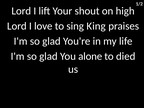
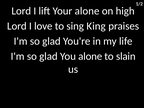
Your shout: shout -> alone
died: died -> slain
